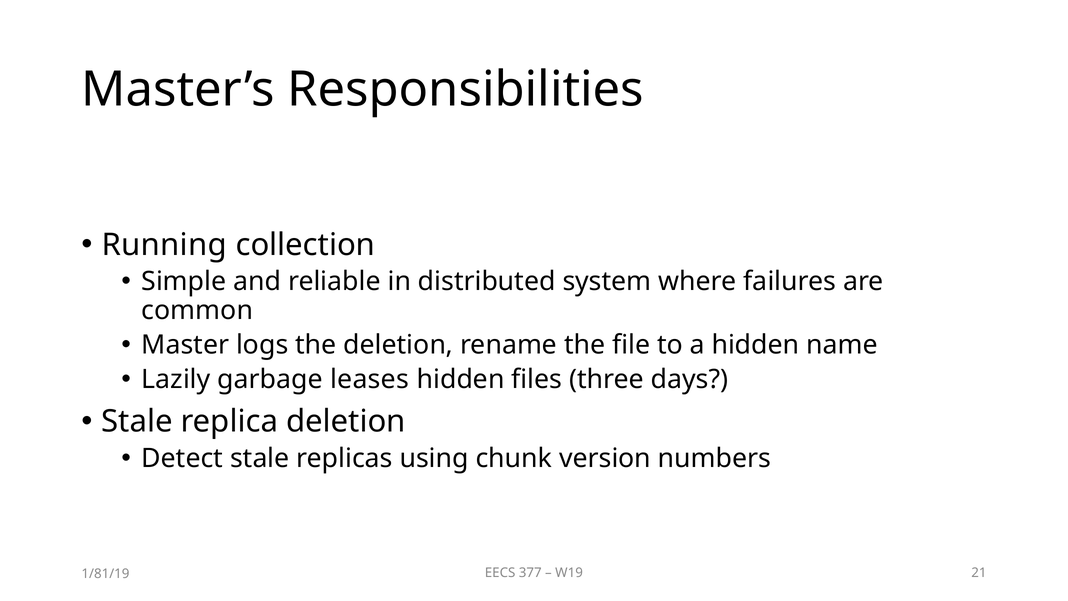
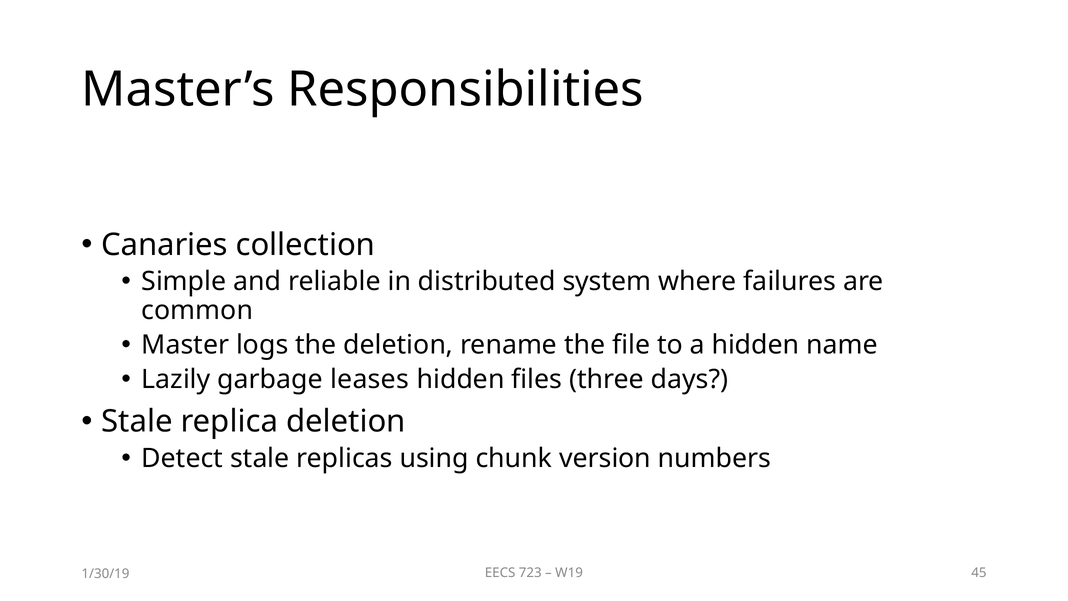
Running: Running -> Canaries
377: 377 -> 723
21: 21 -> 45
1/81/19: 1/81/19 -> 1/30/19
